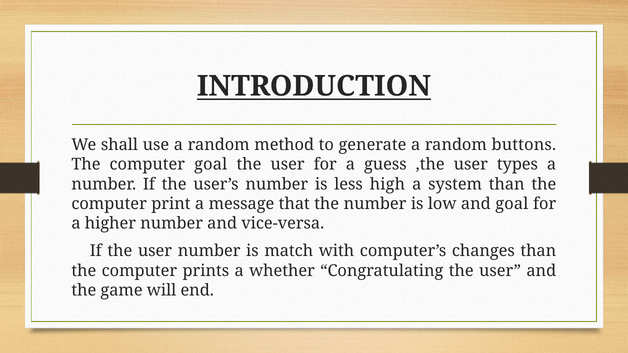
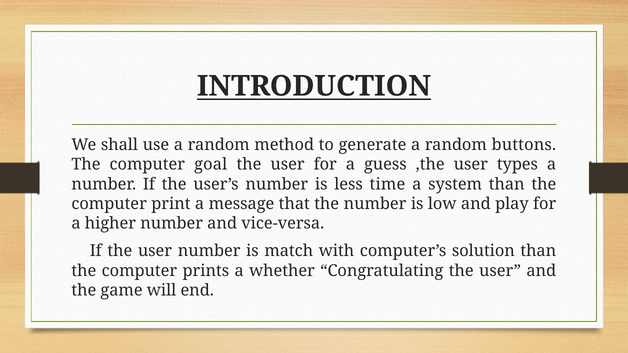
high: high -> time
and goal: goal -> play
changes: changes -> solution
